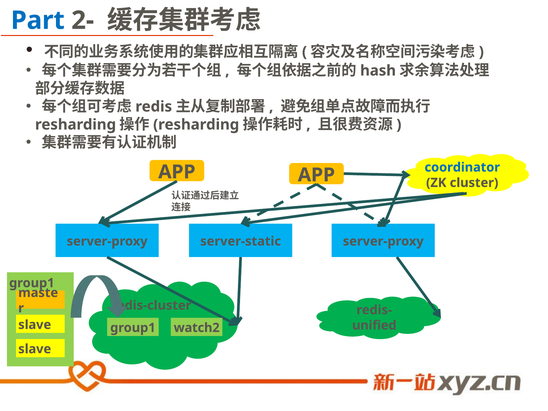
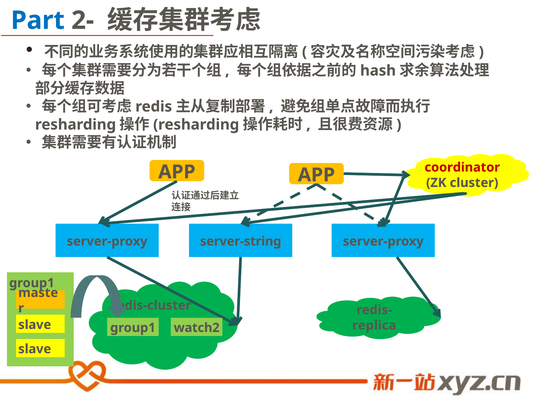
coordinator colour: blue -> red
server-static: server-static -> server-string
unified: unified -> replica
